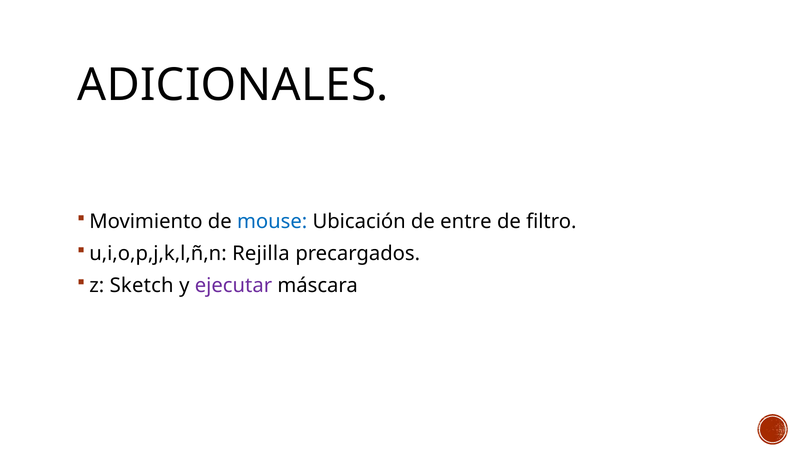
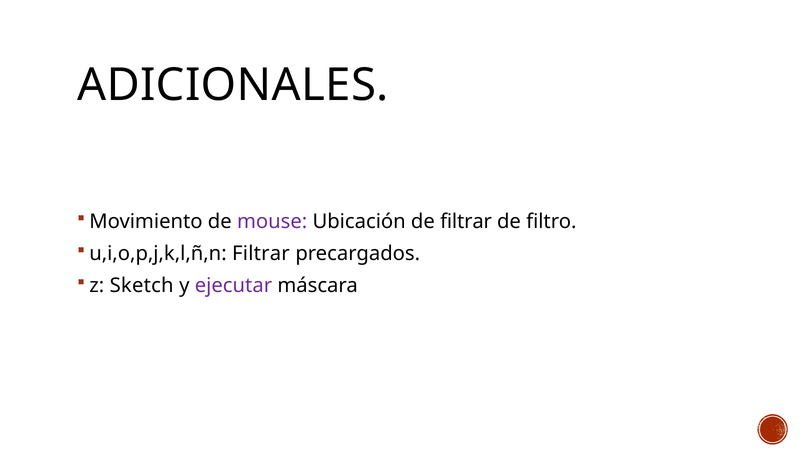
mouse colour: blue -> purple
de entre: entre -> filtrar
u,i,o,p,j,k,l,ñ,n Rejilla: Rejilla -> Filtrar
